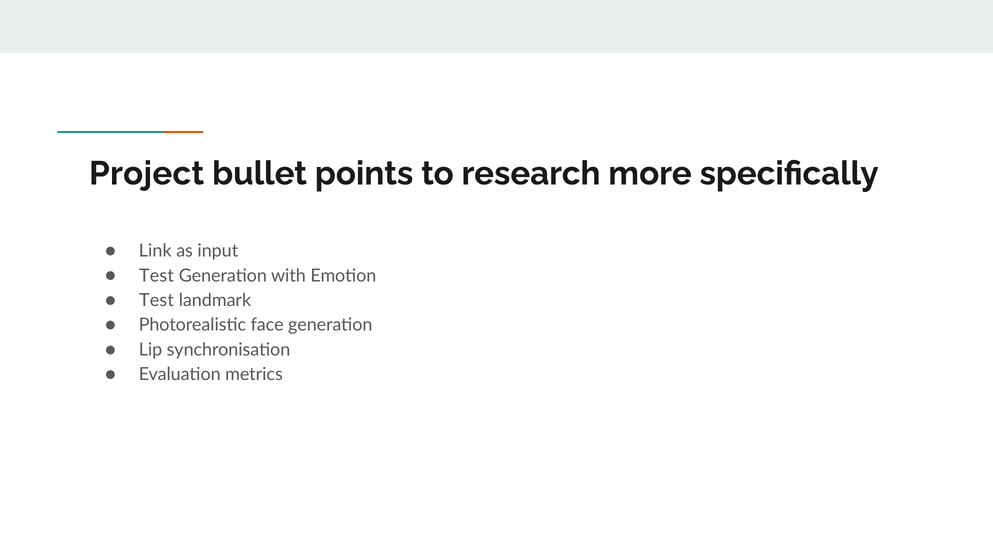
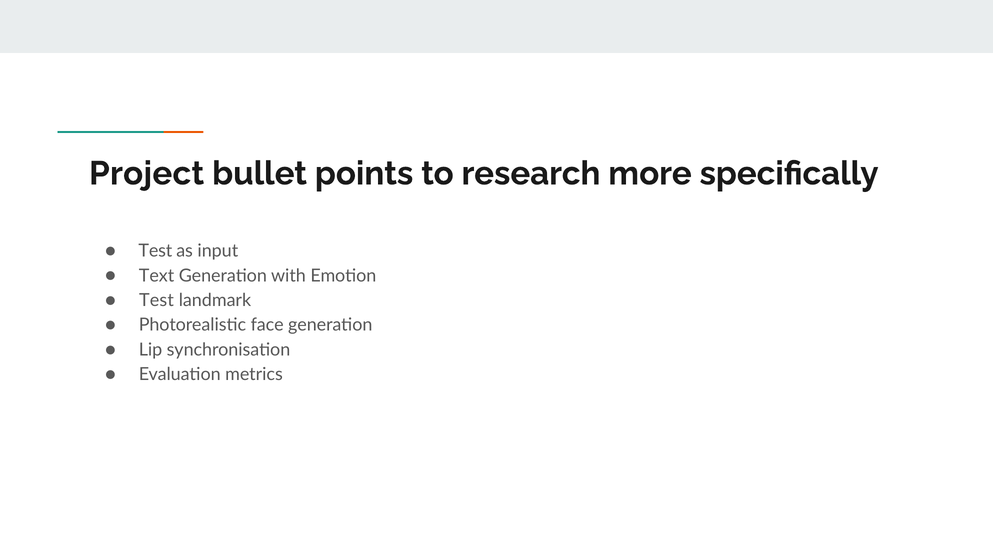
Link at (155, 251): Link -> Test
Test at (156, 275): Test -> Text
